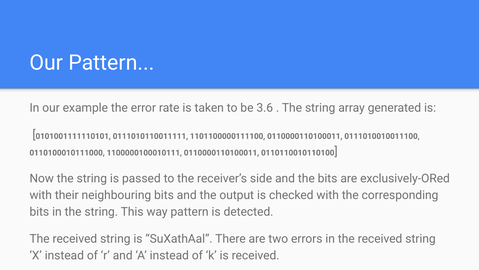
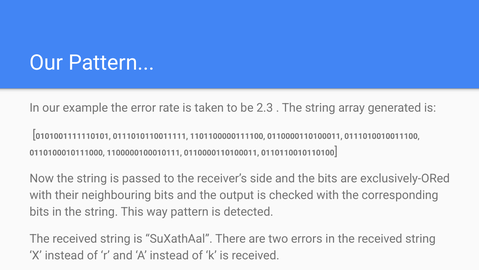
3.6: 3.6 -> 2.3
